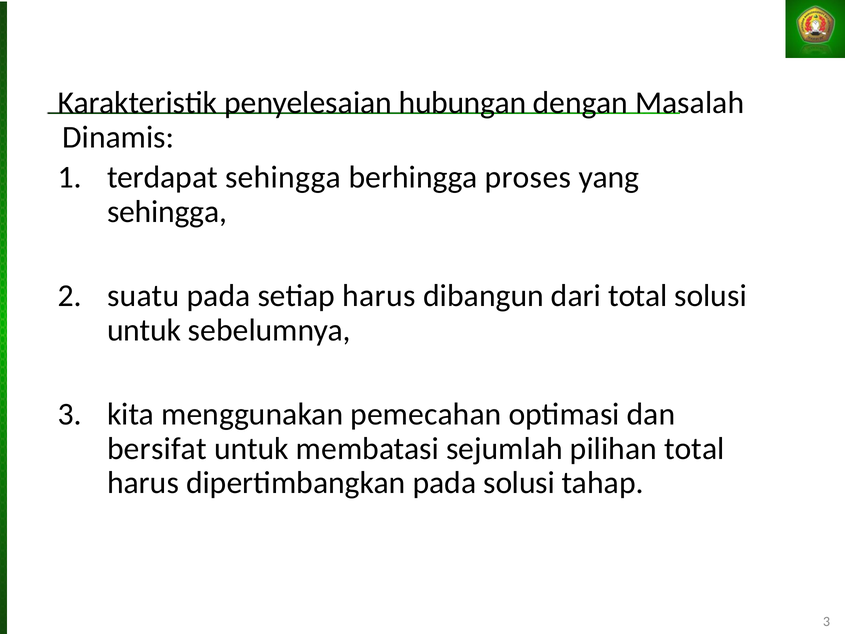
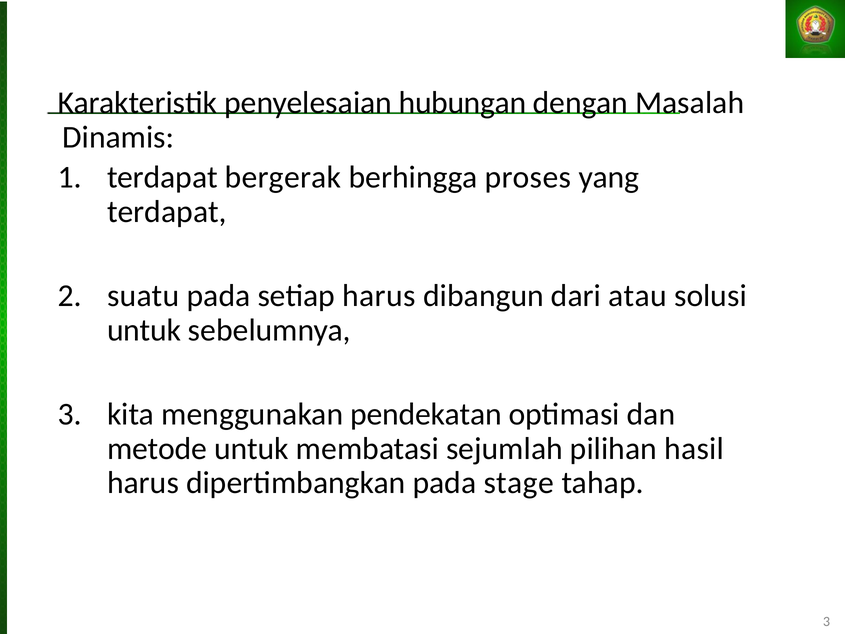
terdapat sehingga: sehingga -> bergerak
sehingga at (167, 212): sehingga -> terdapat
dari total: total -> atau
pemecahan: pemecahan -> pendekatan
bersifat: bersifat -> metode
pilihan total: total -> hasil
pada solusi: solusi -> stage
